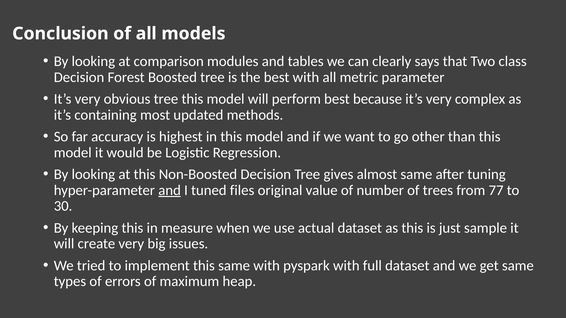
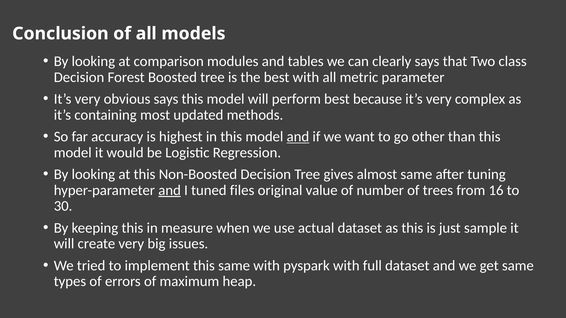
obvious tree: tree -> says
and at (298, 137) underline: none -> present
77: 77 -> 16
